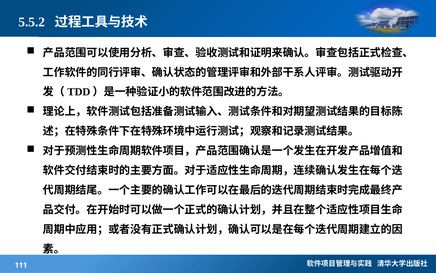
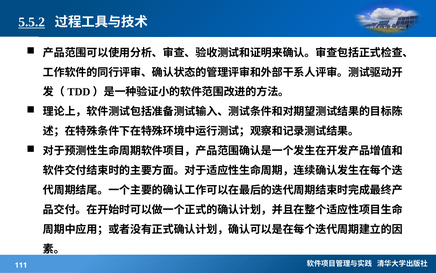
5.5.2 underline: none -> present
